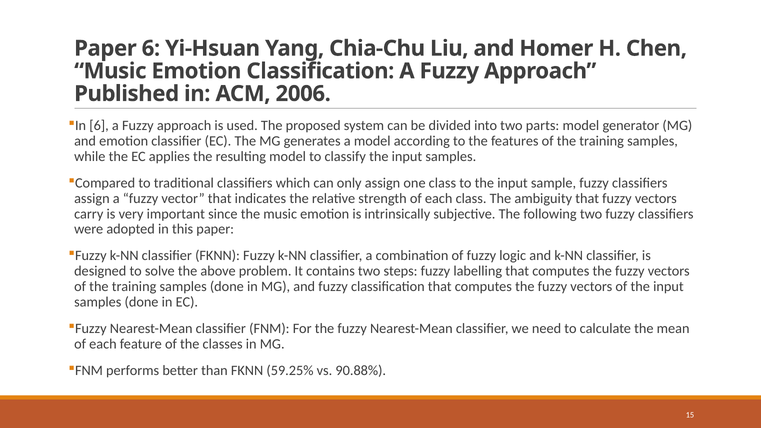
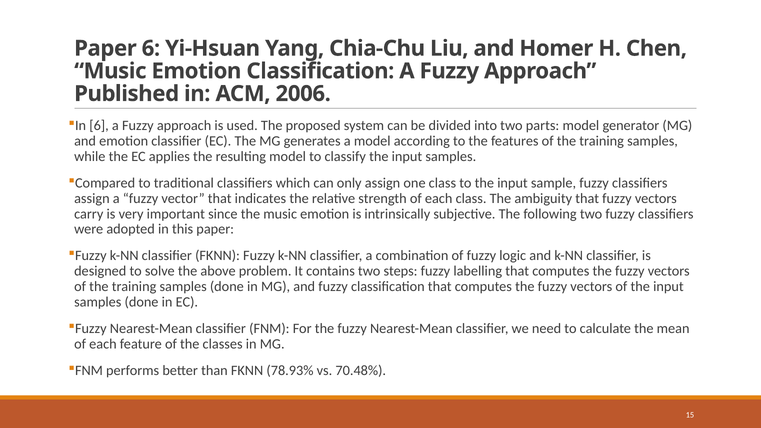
59.25%: 59.25% -> 78.93%
90.88%: 90.88% -> 70.48%
